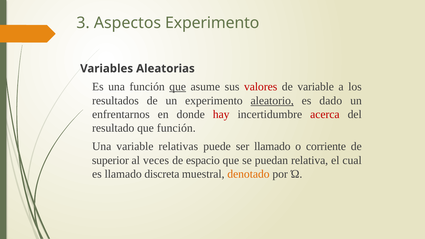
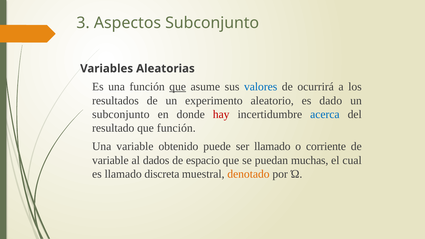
Aspectos Experimento: Experimento -> Subconjunto
valores colour: red -> blue
de variable: variable -> ocurrirá
aleatorio underline: present -> none
enfrentarnos at (121, 114): enfrentarnos -> subconjunto
acerca colour: red -> blue
relativas: relativas -> obtenido
superior at (110, 160): superior -> variable
veces: veces -> dados
relativa: relativa -> muchas
